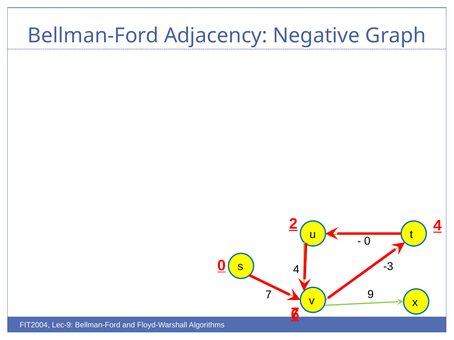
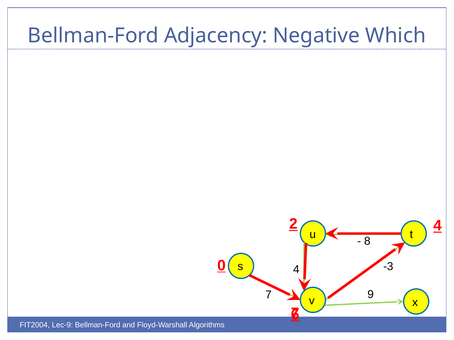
Graph: Graph -> Which
0 at (367, 241): 0 -> 8
